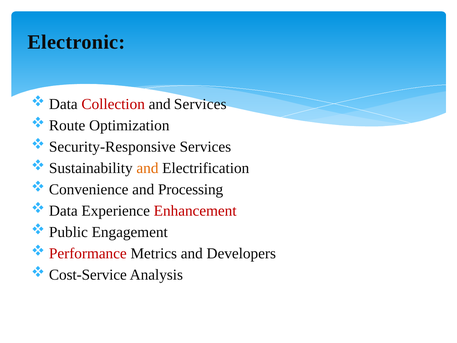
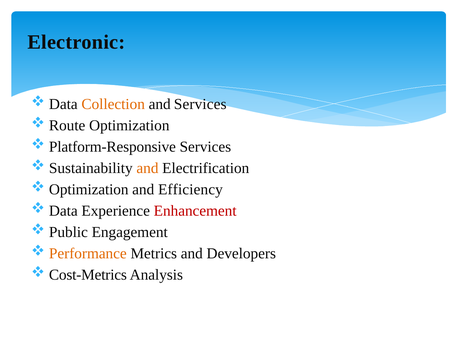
Collection colour: red -> orange
Security-Responsive: Security-Responsive -> Platform-Responsive
Convenience at (89, 189): Convenience -> Optimization
Processing: Processing -> Efficiency
Performance colour: red -> orange
Cost-Service: Cost-Service -> Cost-Metrics
